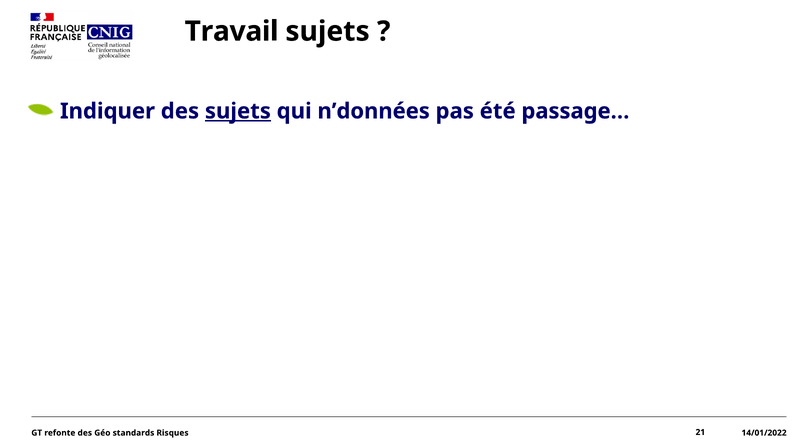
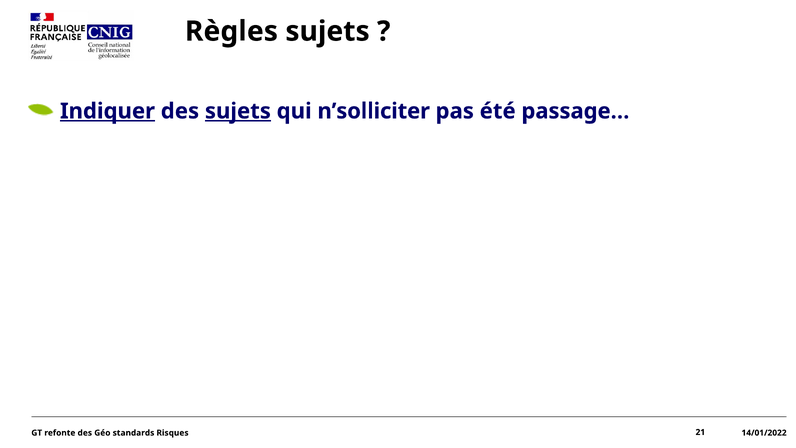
Travail: Travail -> Règles
Indiquer underline: none -> present
n’données: n’données -> n’solliciter
